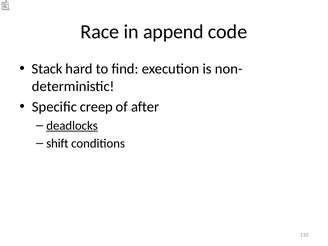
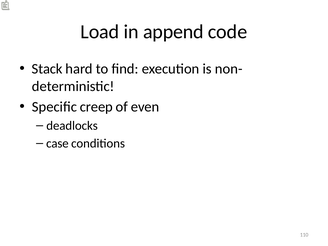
Race: Race -> Load
after: after -> even
deadlocks underline: present -> none
shift: shift -> case
